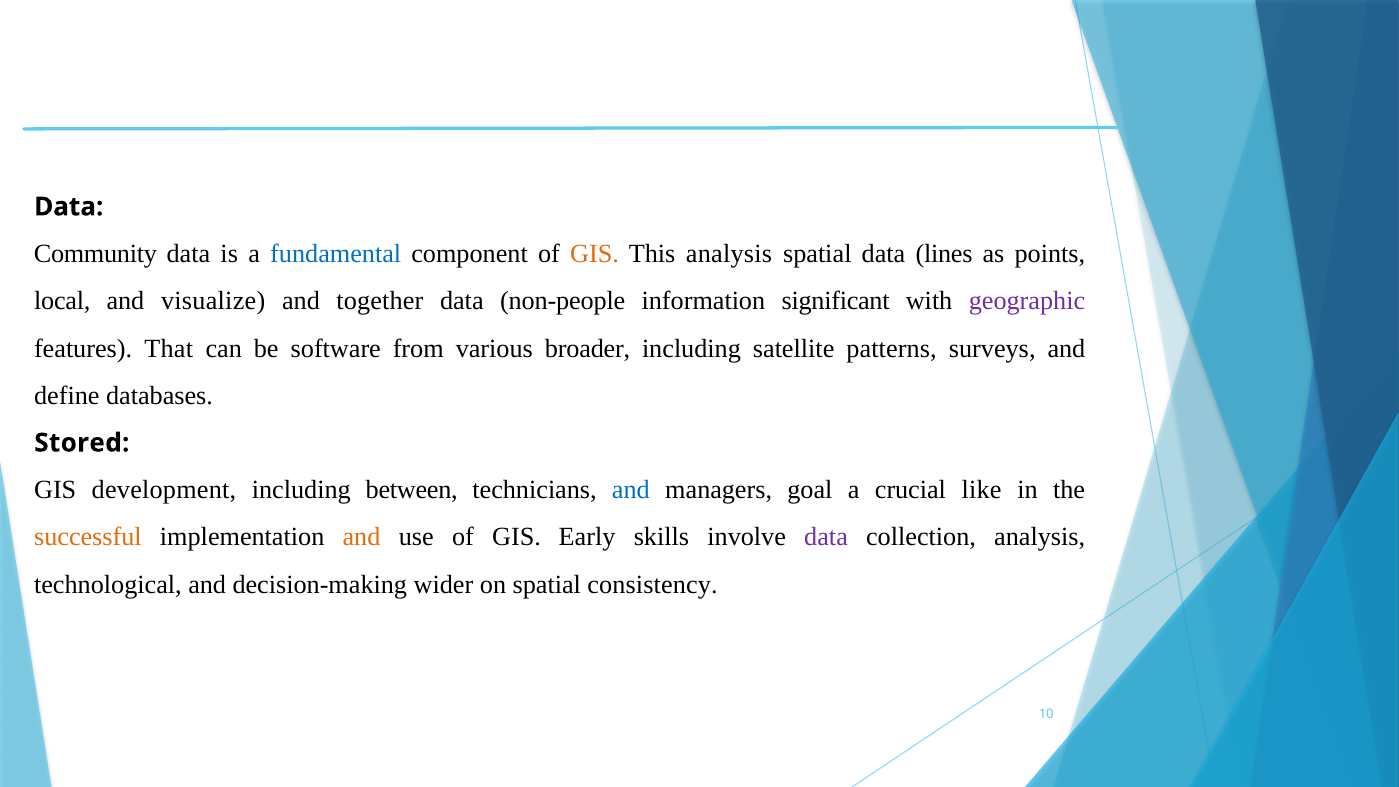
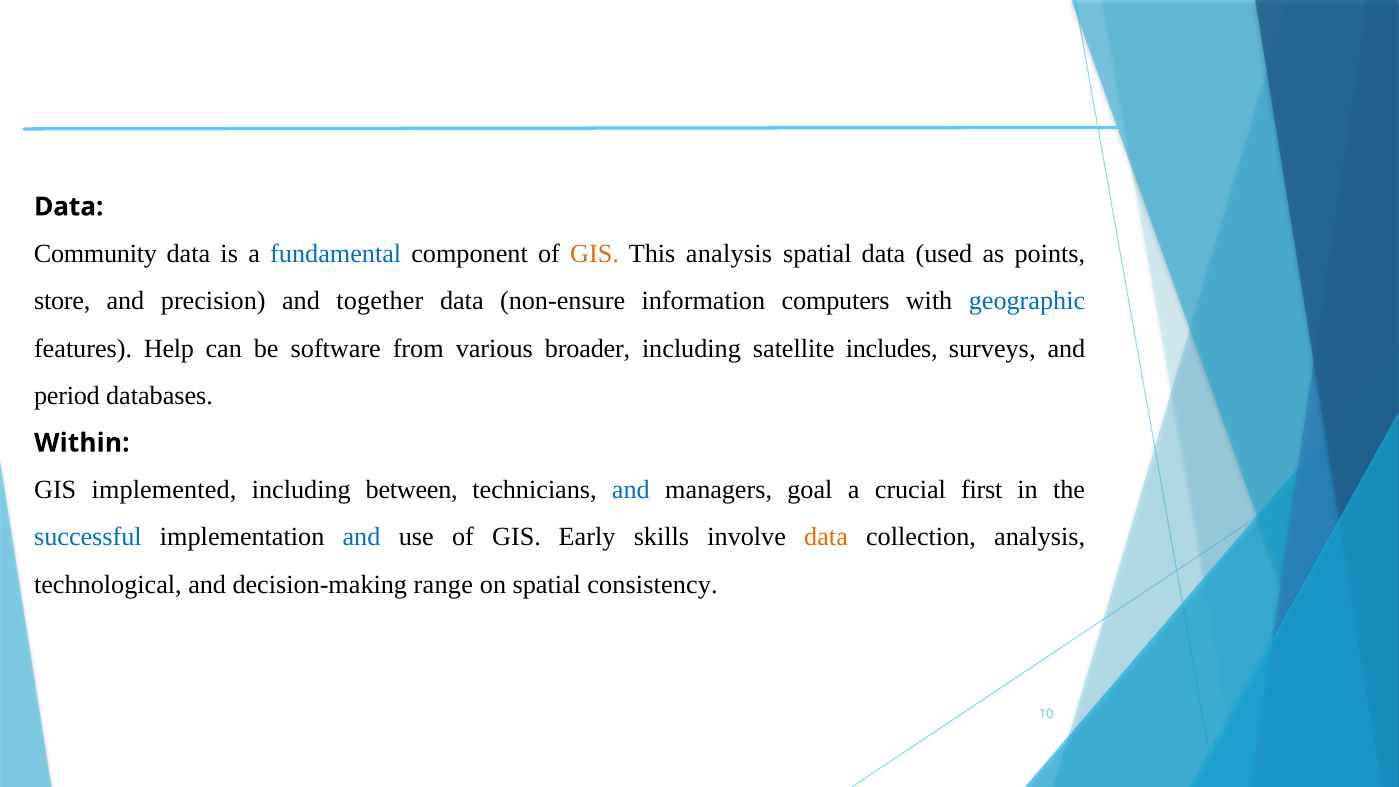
lines: lines -> used
local: local -> store
visualize: visualize -> precision
non-people: non-people -> non-ensure
significant: significant -> computers
geographic colour: purple -> blue
That: That -> Help
patterns: patterns -> includes
define: define -> period
Stored: Stored -> Within
development: development -> implemented
like: like -> first
successful colour: orange -> blue
and at (362, 537) colour: orange -> blue
data at (826, 537) colour: purple -> orange
wider: wider -> range
